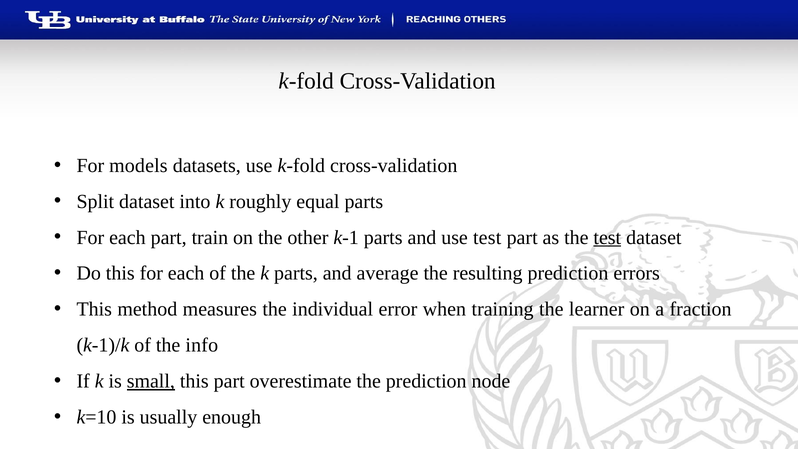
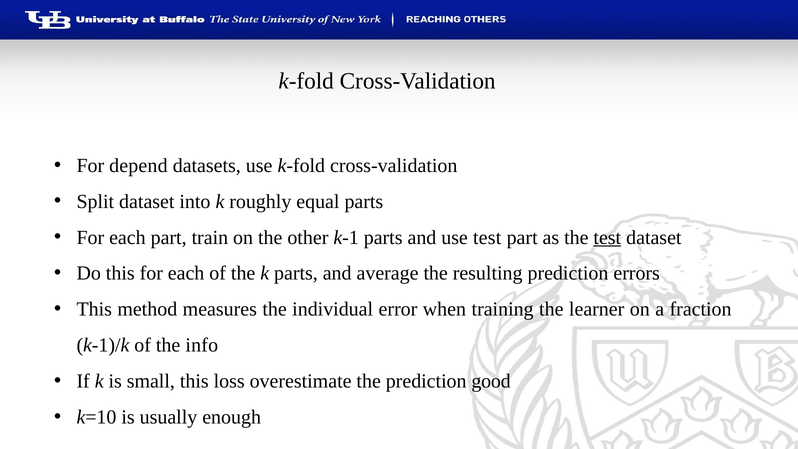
models: models -> depend
small underline: present -> none
this part: part -> loss
node: node -> good
